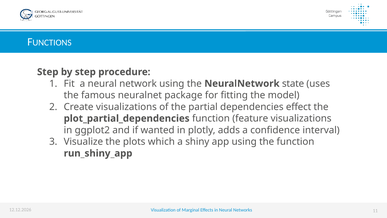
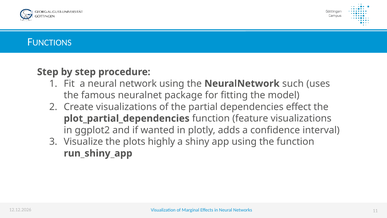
state: state -> such
which: which -> highly
